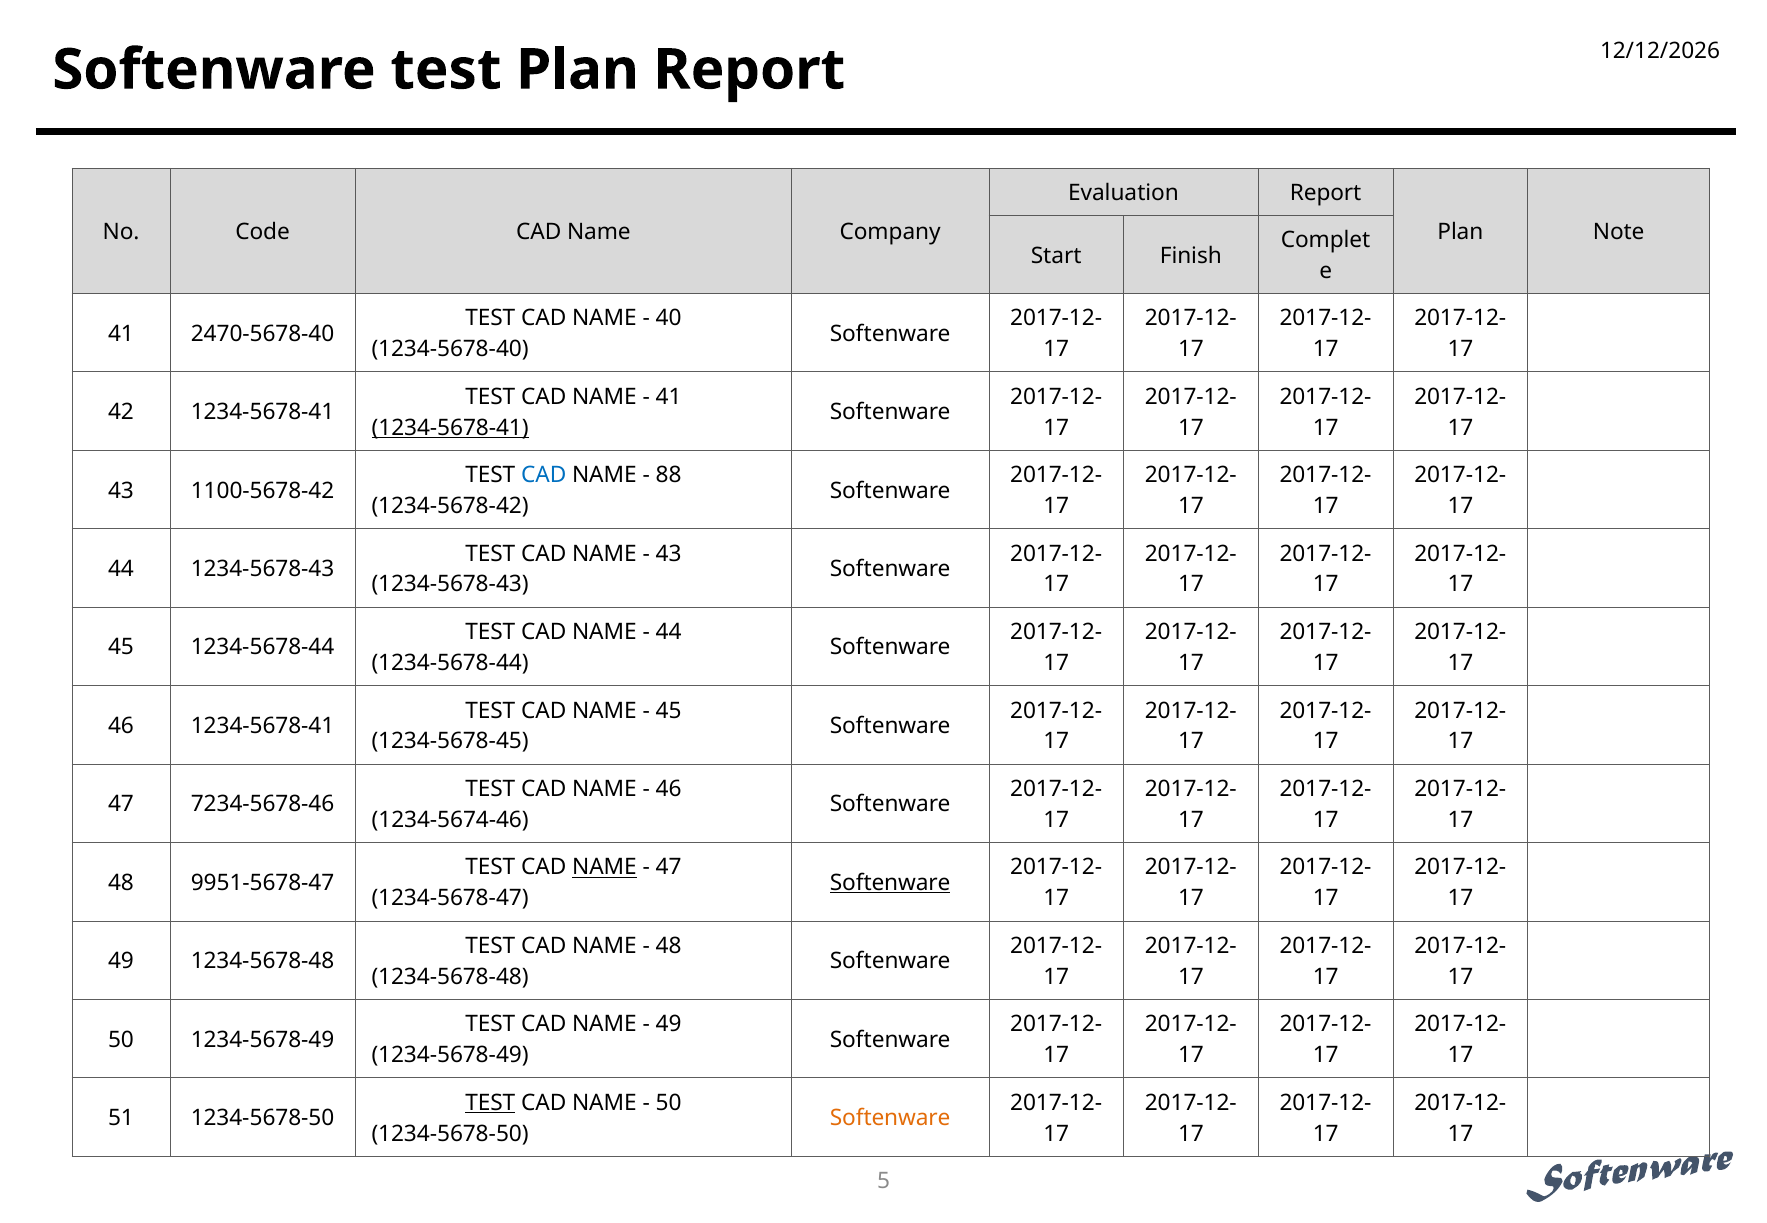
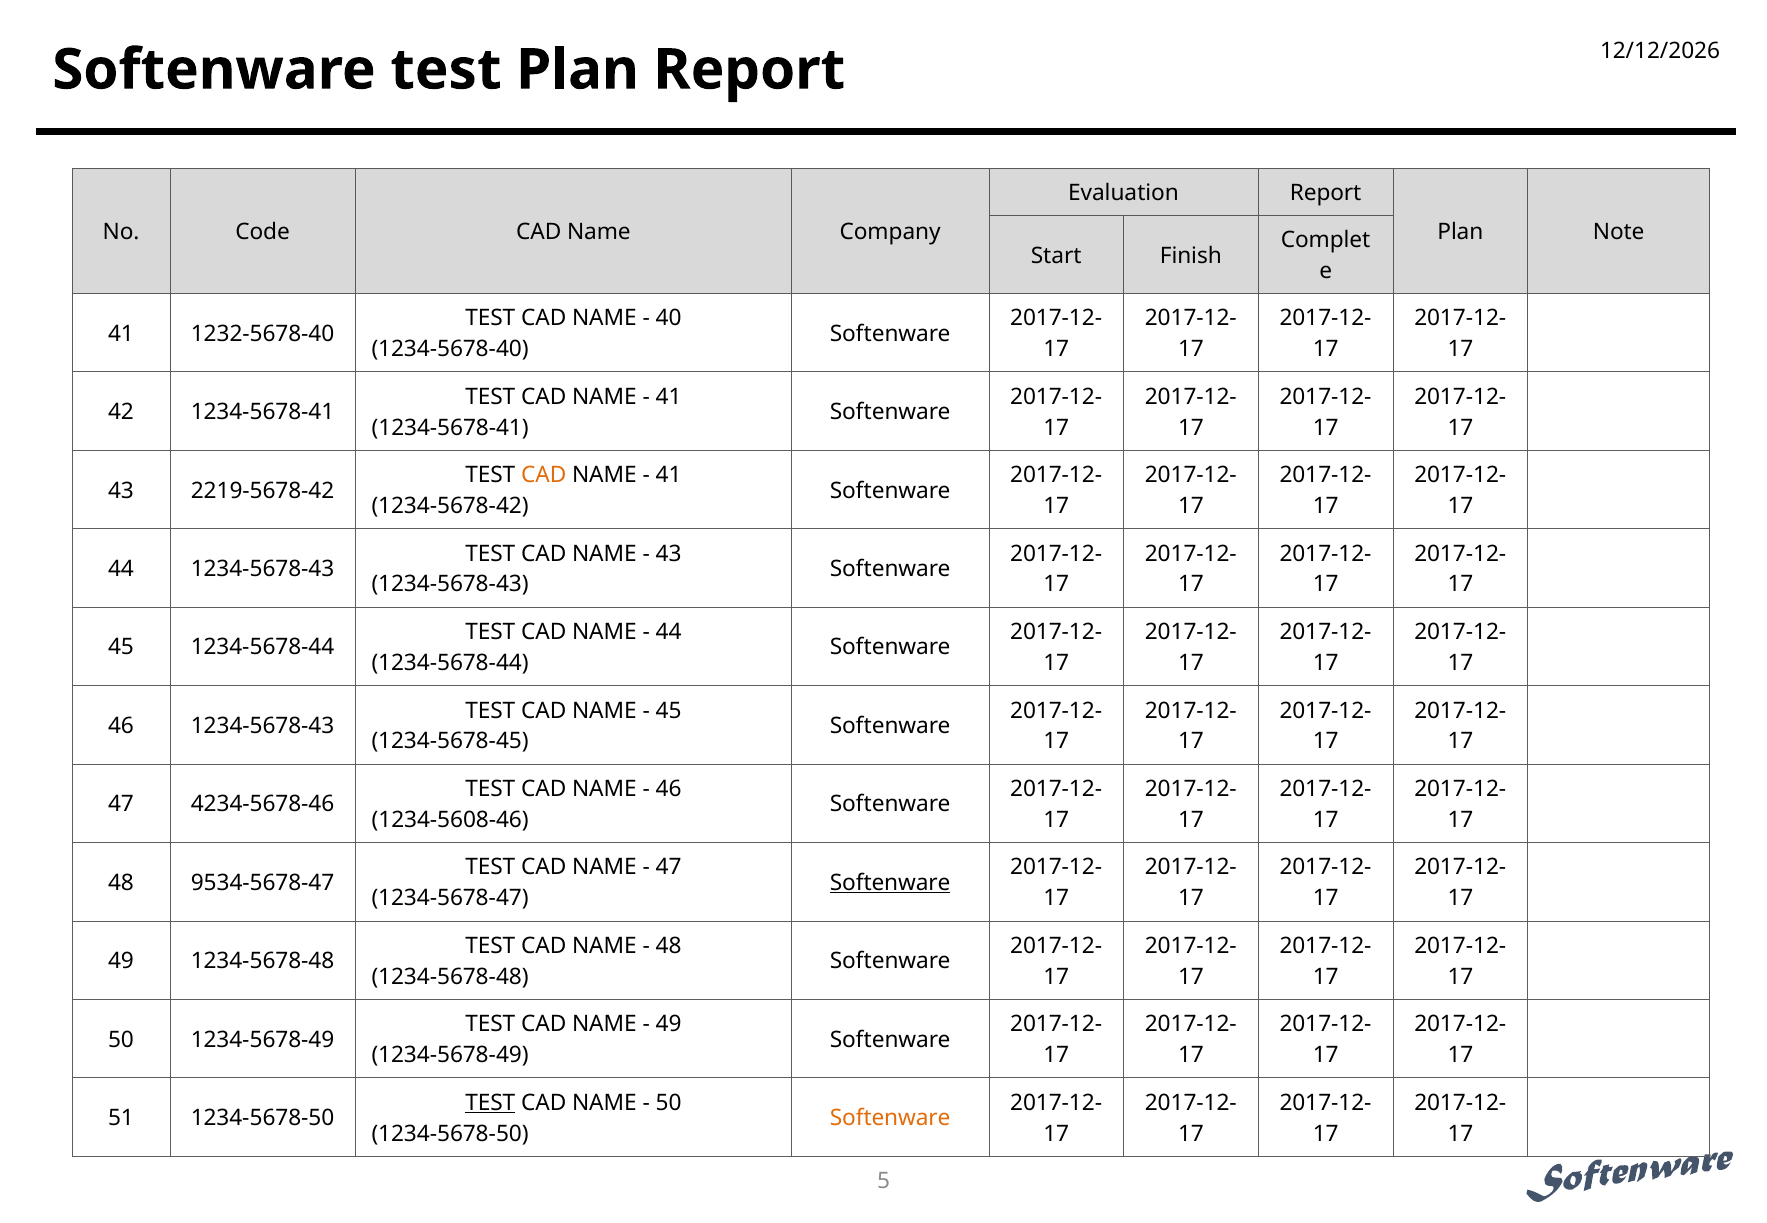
2470-5678-40: 2470-5678-40 -> 1232-5678-40
1234-5678-41 at (450, 428) underline: present -> none
CAD at (544, 475) colour: blue -> orange
88 at (669, 475): 88 -> 41
1100-5678-42: 1100-5678-42 -> 2219-5678-42
46 1234-5678-41: 1234-5678-41 -> 1234-5678-43
7234-5678-46: 7234-5678-46 -> 4234-5678-46
1234-5674-46: 1234-5674-46 -> 1234-5608-46
NAME at (604, 868) underline: present -> none
9951-5678-47: 9951-5678-47 -> 9534-5678-47
